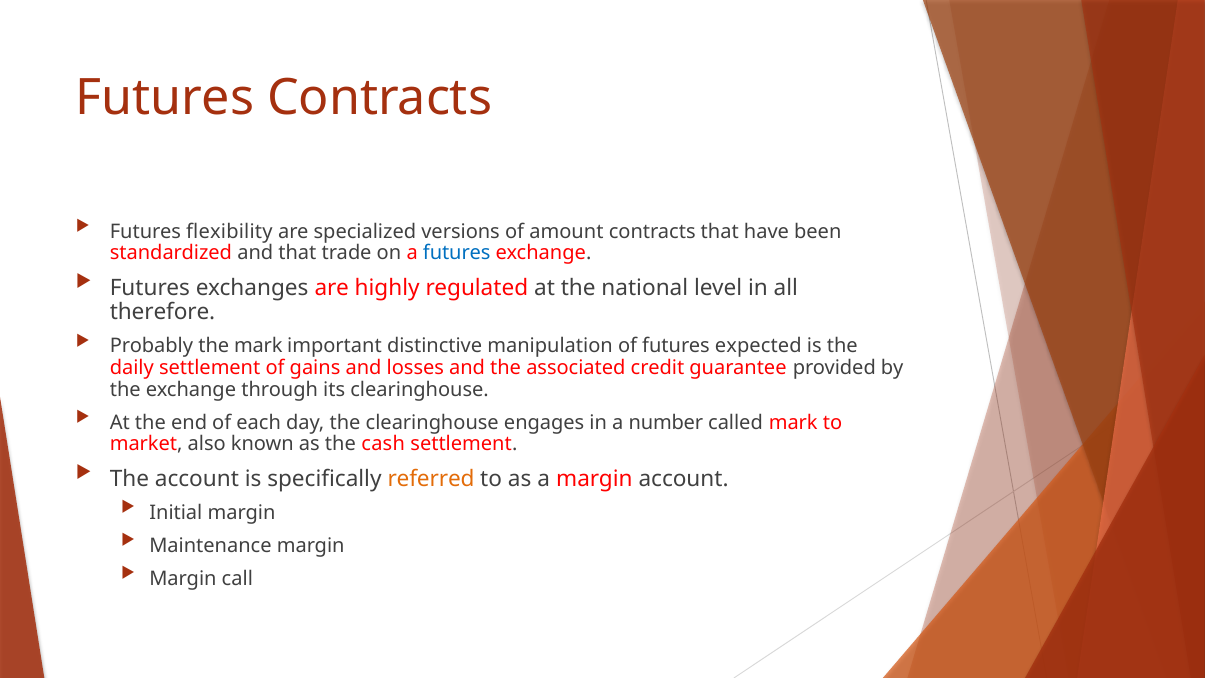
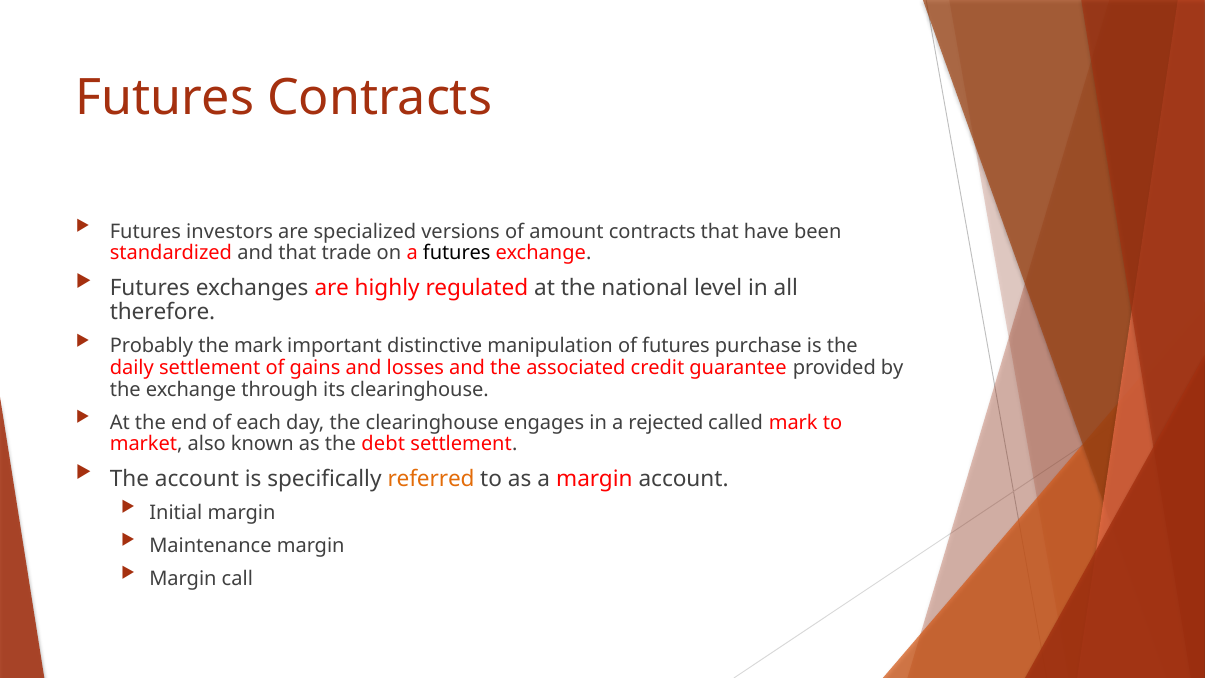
flexibility: flexibility -> investors
futures at (457, 253) colour: blue -> black
expected: expected -> purchase
number: number -> rejected
cash: cash -> debt
